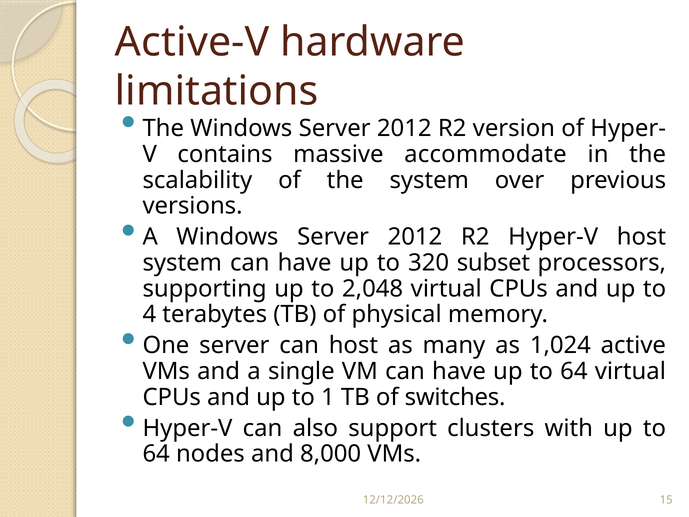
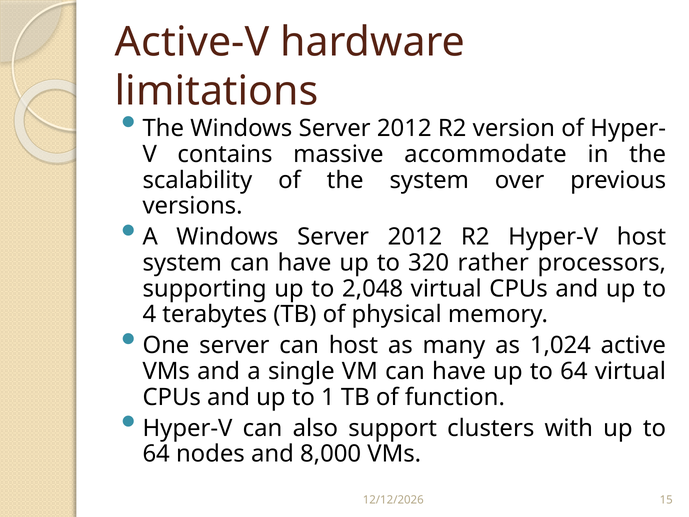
subset: subset -> rather
switches: switches -> function
